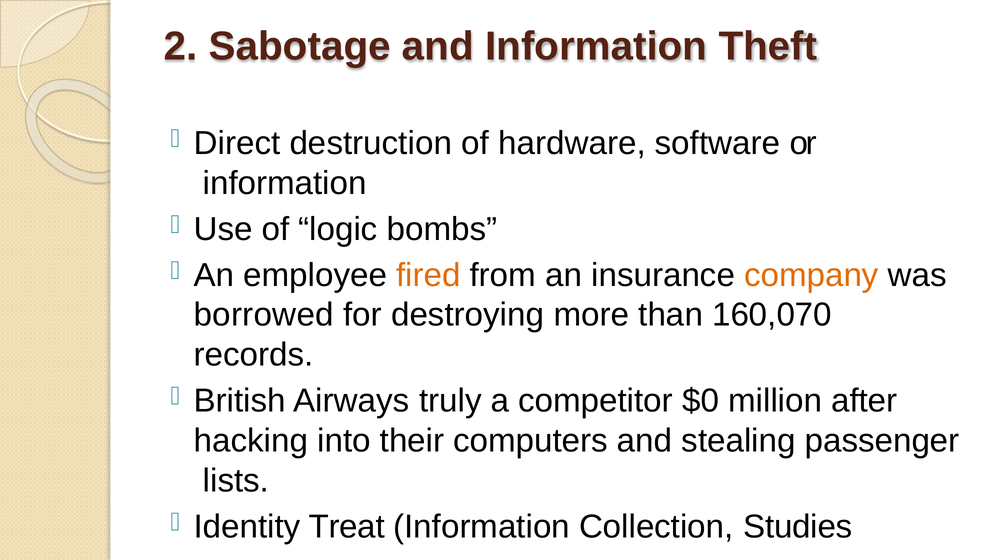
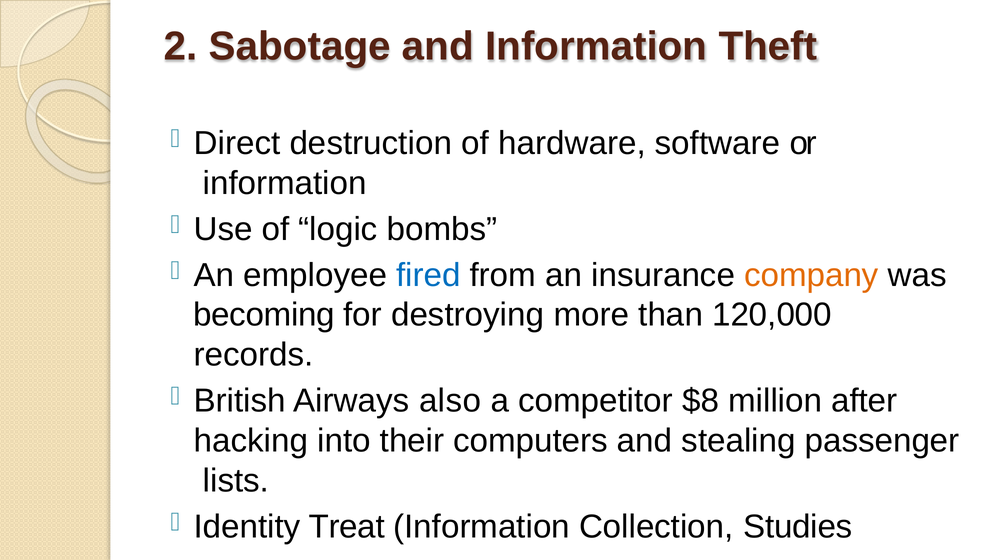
fired colour: orange -> blue
borrowed: borrowed -> becoming
160,070: 160,070 -> 120,000
truly: truly -> also
$0: $0 -> $8
